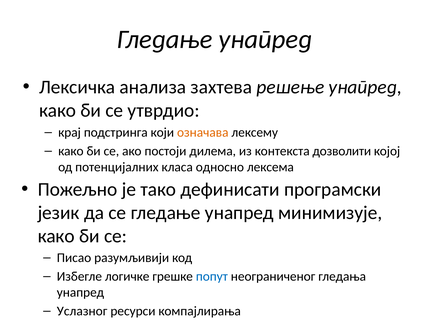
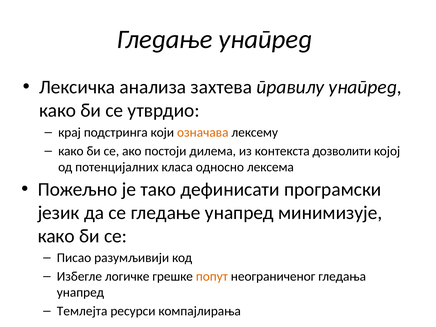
решење: решење -> правилу
попут colour: blue -> orange
Услазног: Услазног -> Темлејта
